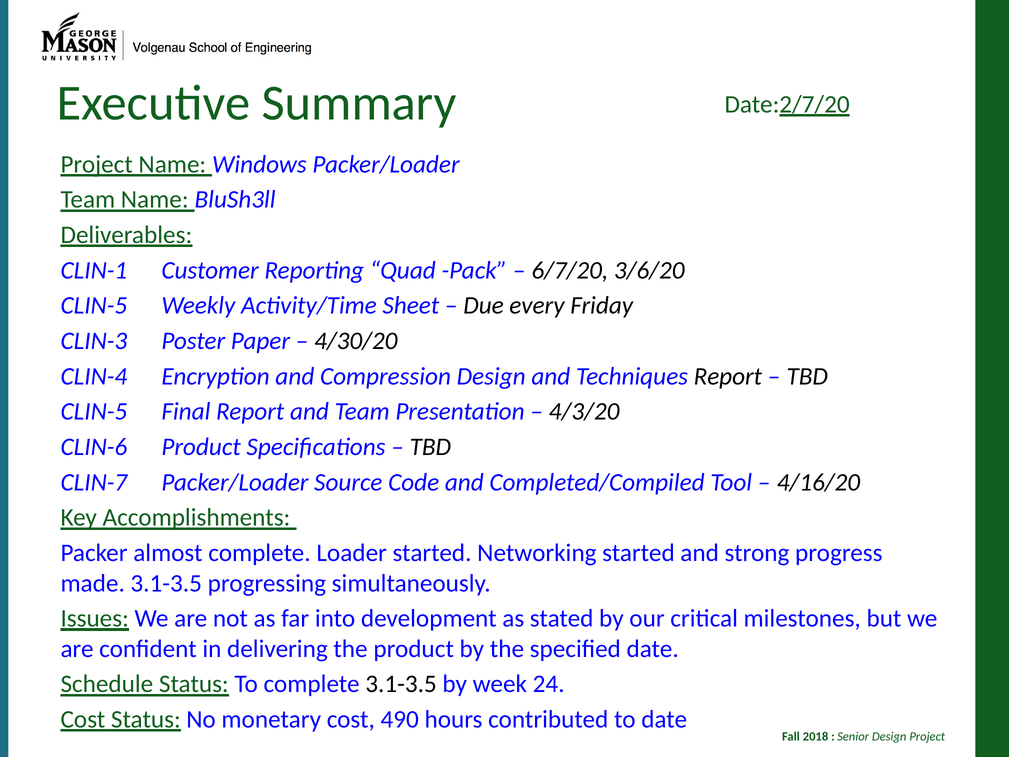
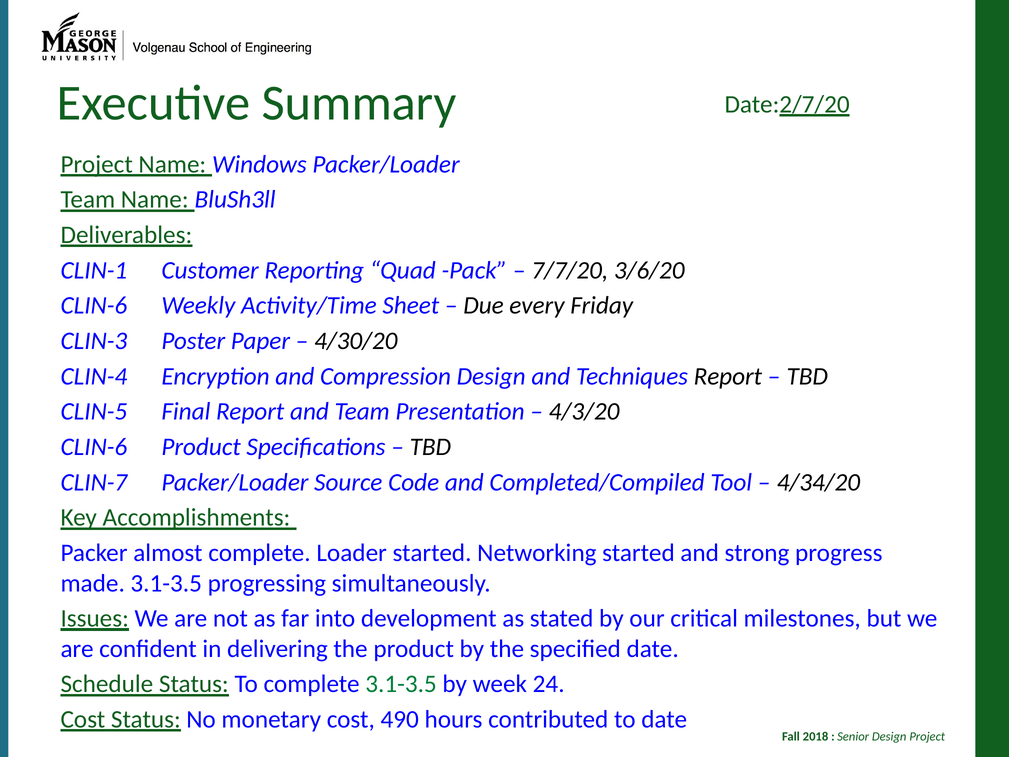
6/7/20: 6/7/20 -> 7/7/20
CLIN-5 at (94, 306): CLIN-5 -> CLIN-6
4/16/20: 4/16/20 -> 4/34/20
3.1-3.5 at (401, 684) colour: black -> green
